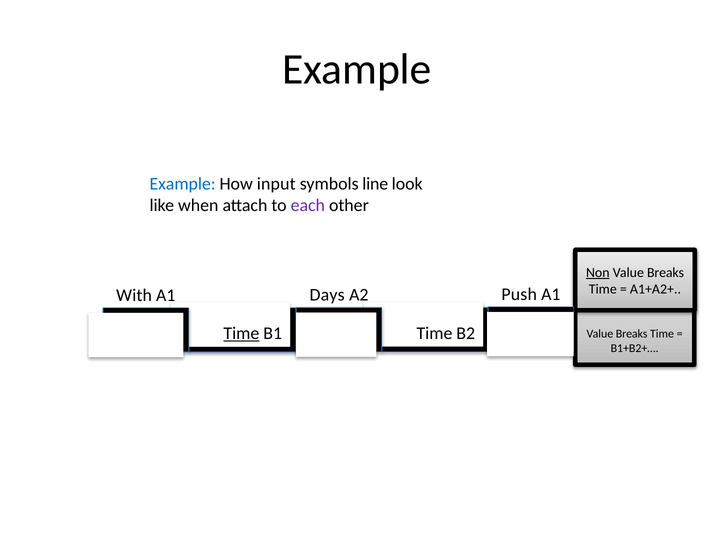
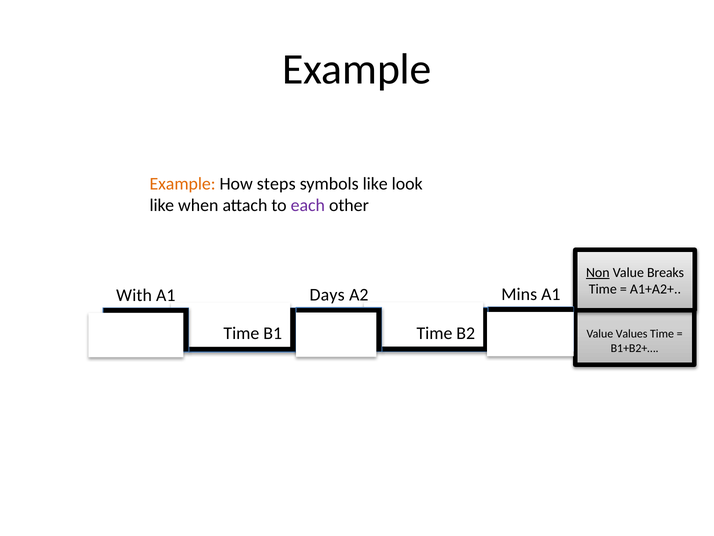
Example at (183, 184) colour: blue -> orange
input: input -> steps
symbols line: line -> like
Push: Push -> Mins
Time at (241, 333) underline: present -> none
Breaks at (632, 334): Breaks -> Values
